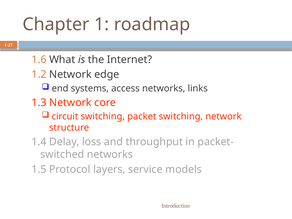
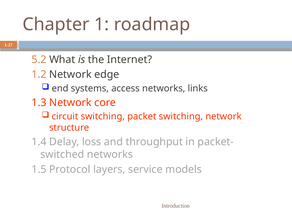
1.6: 1.6 -> 5.2
